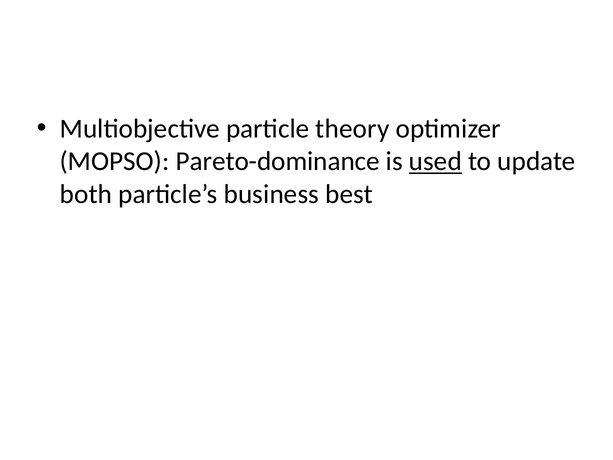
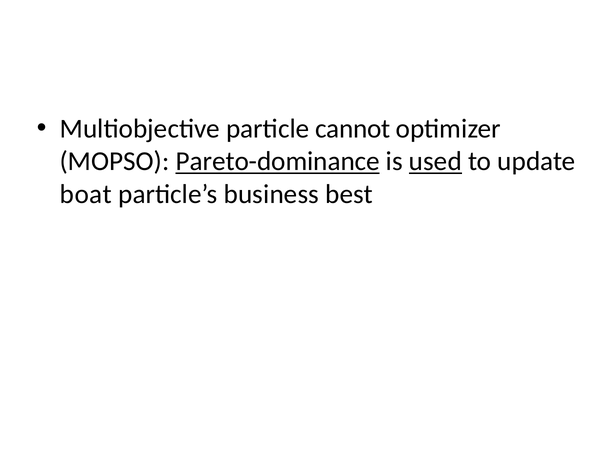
theory: theory -> cannot
Pareto-dominance underline: none -> present
both: both -> boat
